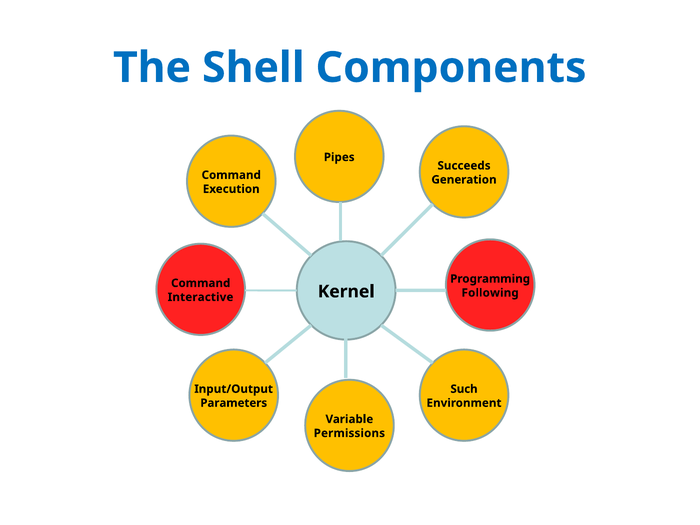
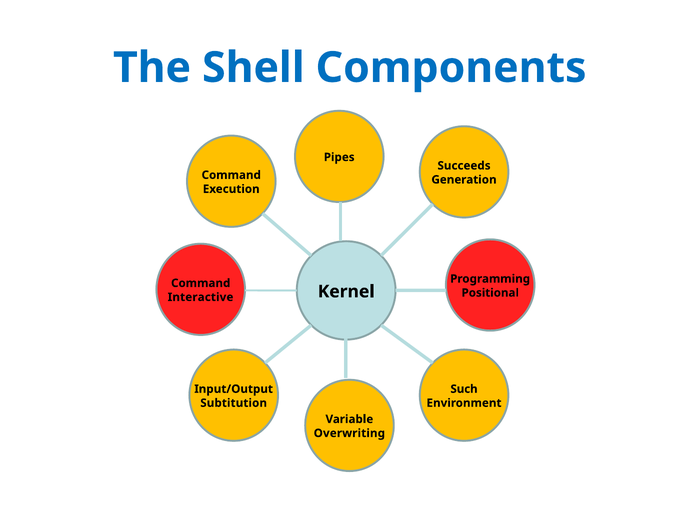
Following: Following -> Positional
Parameters: Parameters -> Subtitution
Permissions: Permissions -> Overwriting
